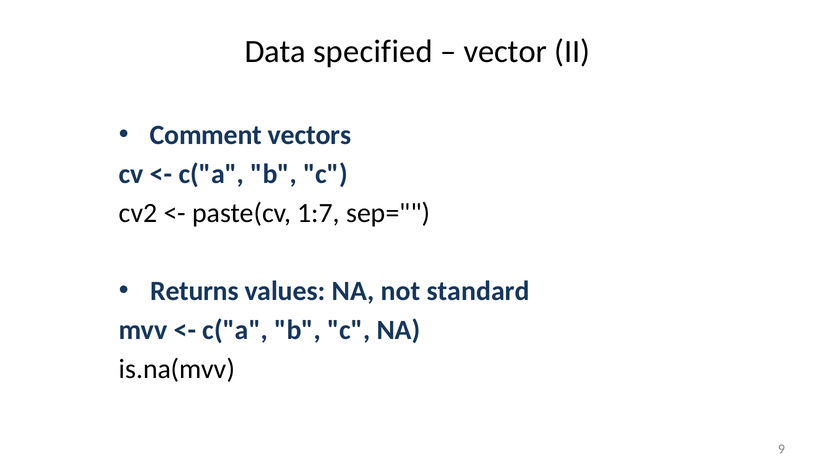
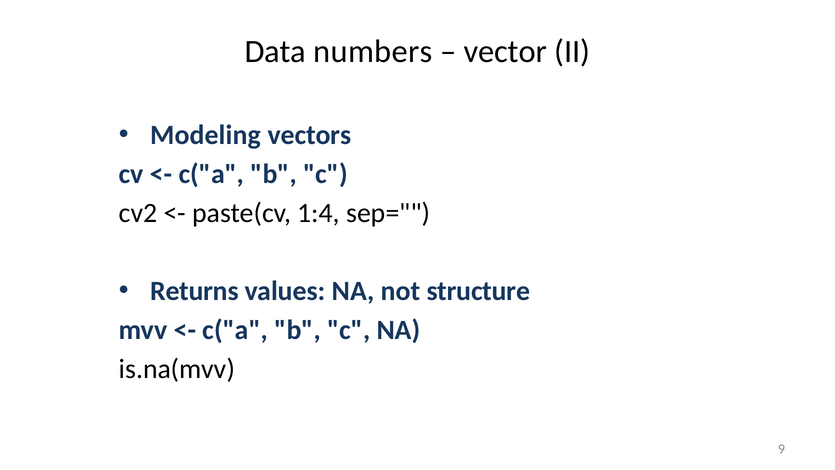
specified: specified -> numbers
Comment: Comment -> Modeling
1:7: 1:7 -> 1:4
standard: standard -> structure
